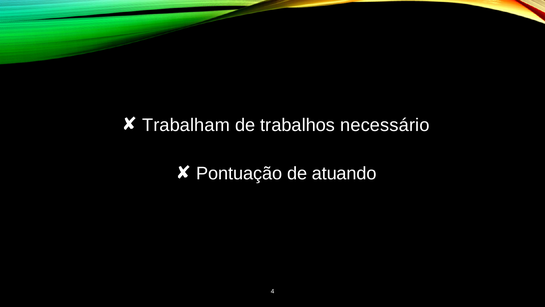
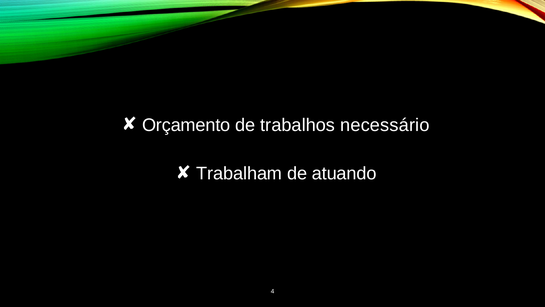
Trabalham: Trabalham -> Orçamento
Pontuação: Pontuação -> Trabalham
